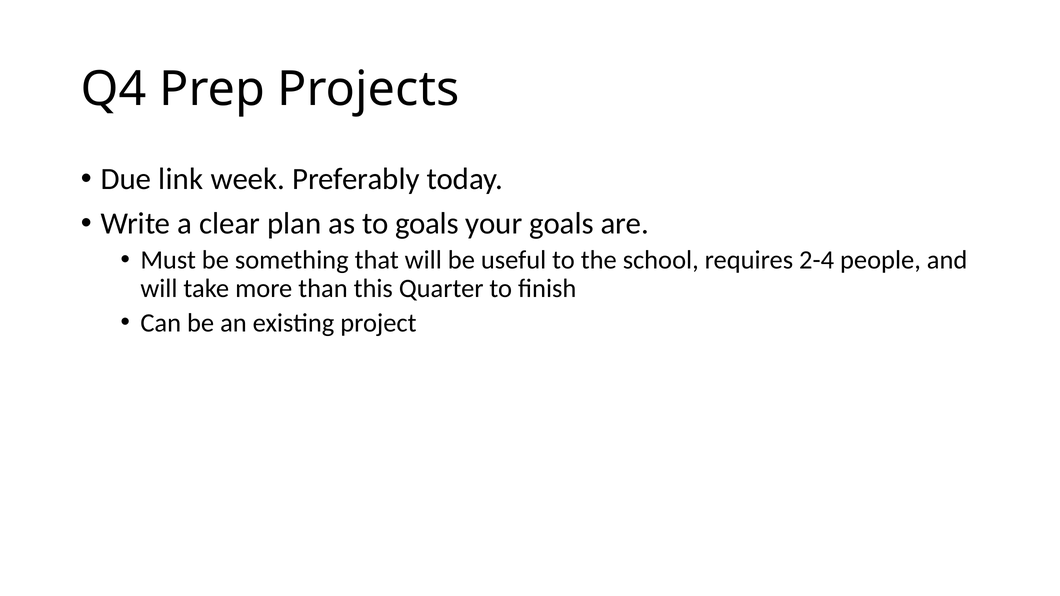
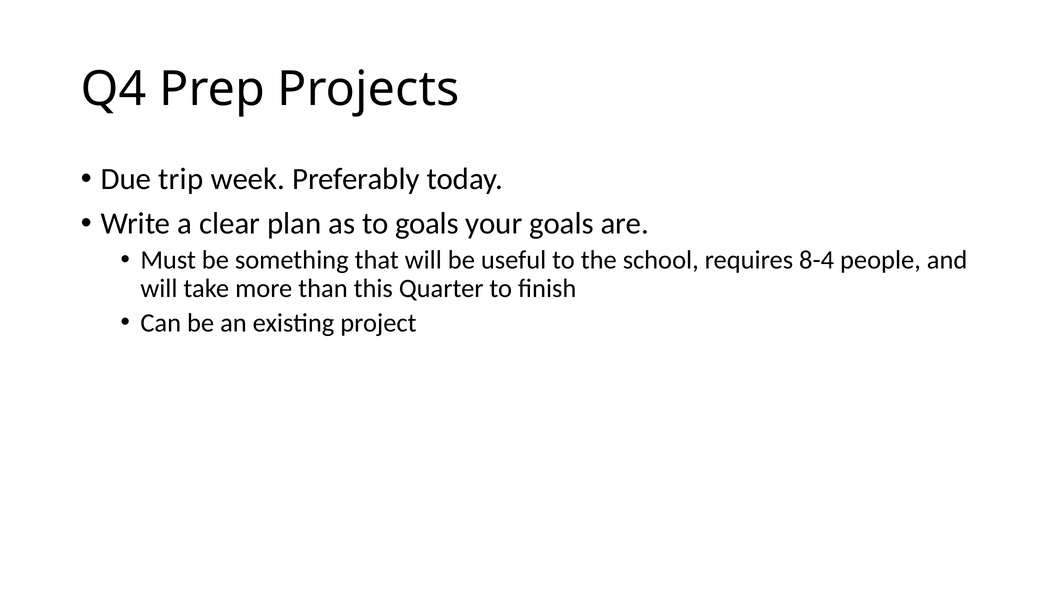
link: link -> trip
2-4: 2-4 -> 8-4
